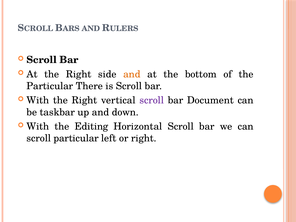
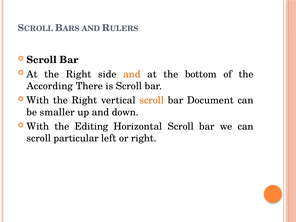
Particular at (50, 86): Particular -> According
scroll at (152, 100) colour: purple -> orange
taskbar: taskbar -> smaller
